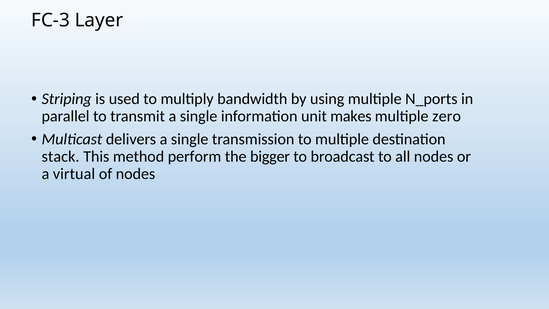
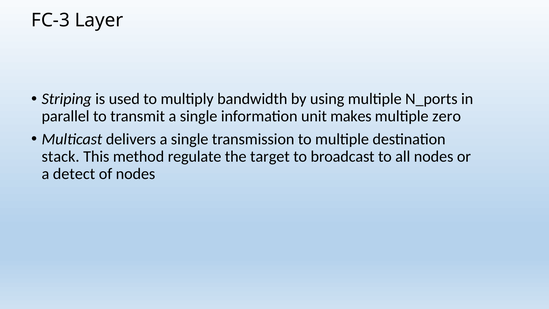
perform: perform -> regulate
bigger: bigger -> target
virtual: virtual -> detect
